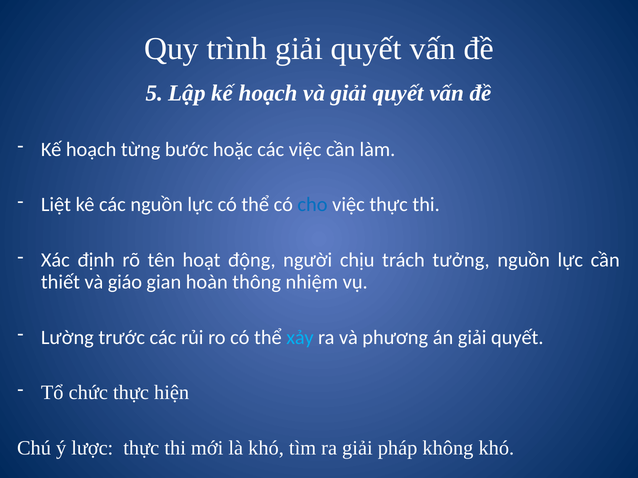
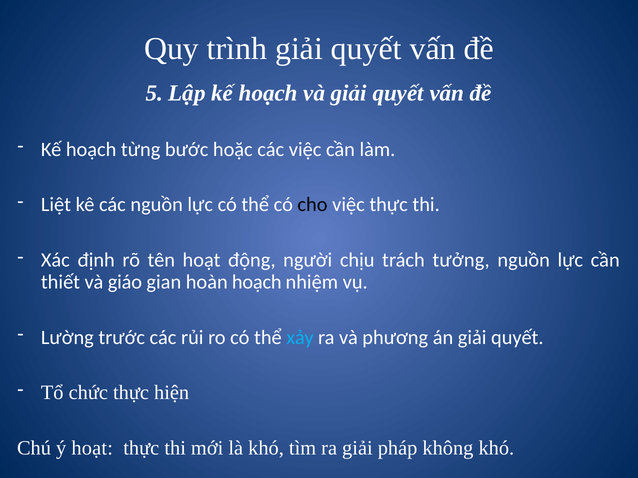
cho colour: blue -> black
hoàn thông: thông -> hoạch
ý lược: lược -> hoạt
